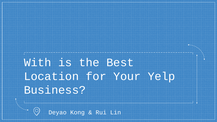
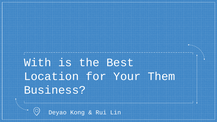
Yelp: Yelp -> Them
